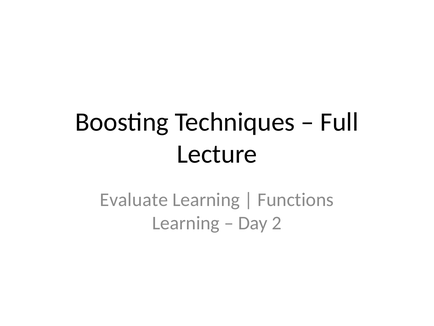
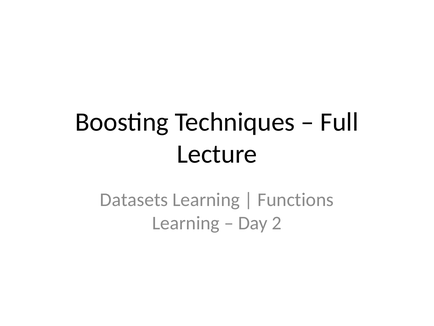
Evaluate: Evaluate -> Datasets
